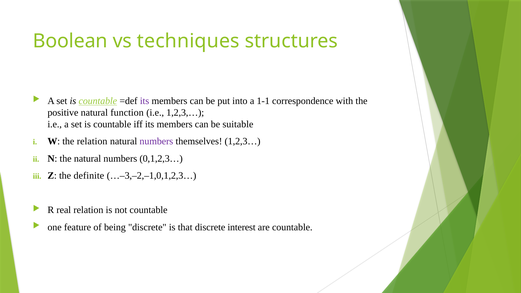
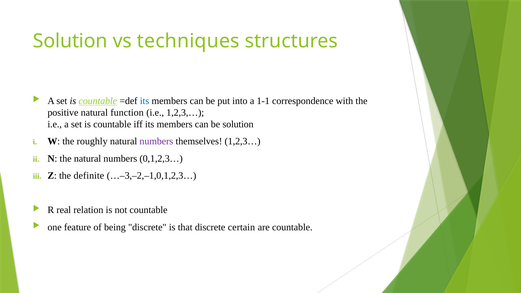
Boolean at (70, 41): Boolean -> Solution
its at (145, 101) colour: purple -> blue
be suitable: suitable -> solution
the relation: relation -> roughly
interest: interest -> certain
